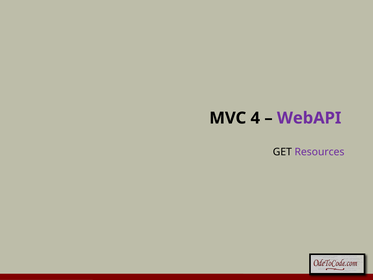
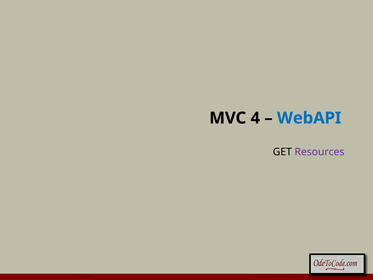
WebAPI colour: purple -> blue
